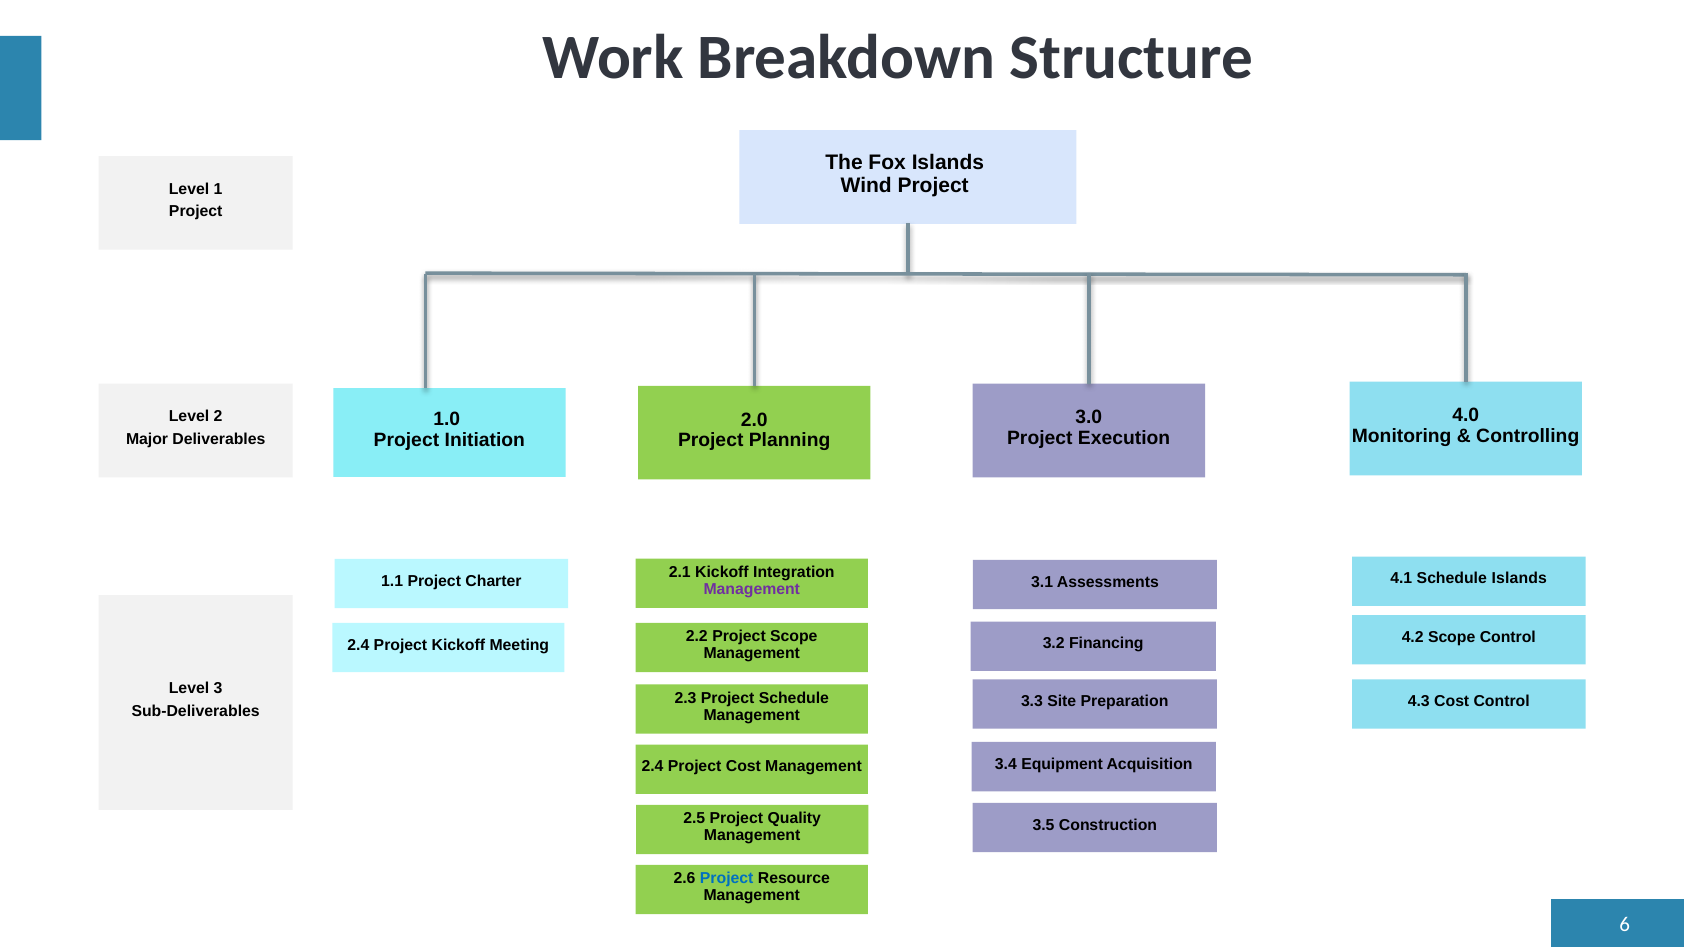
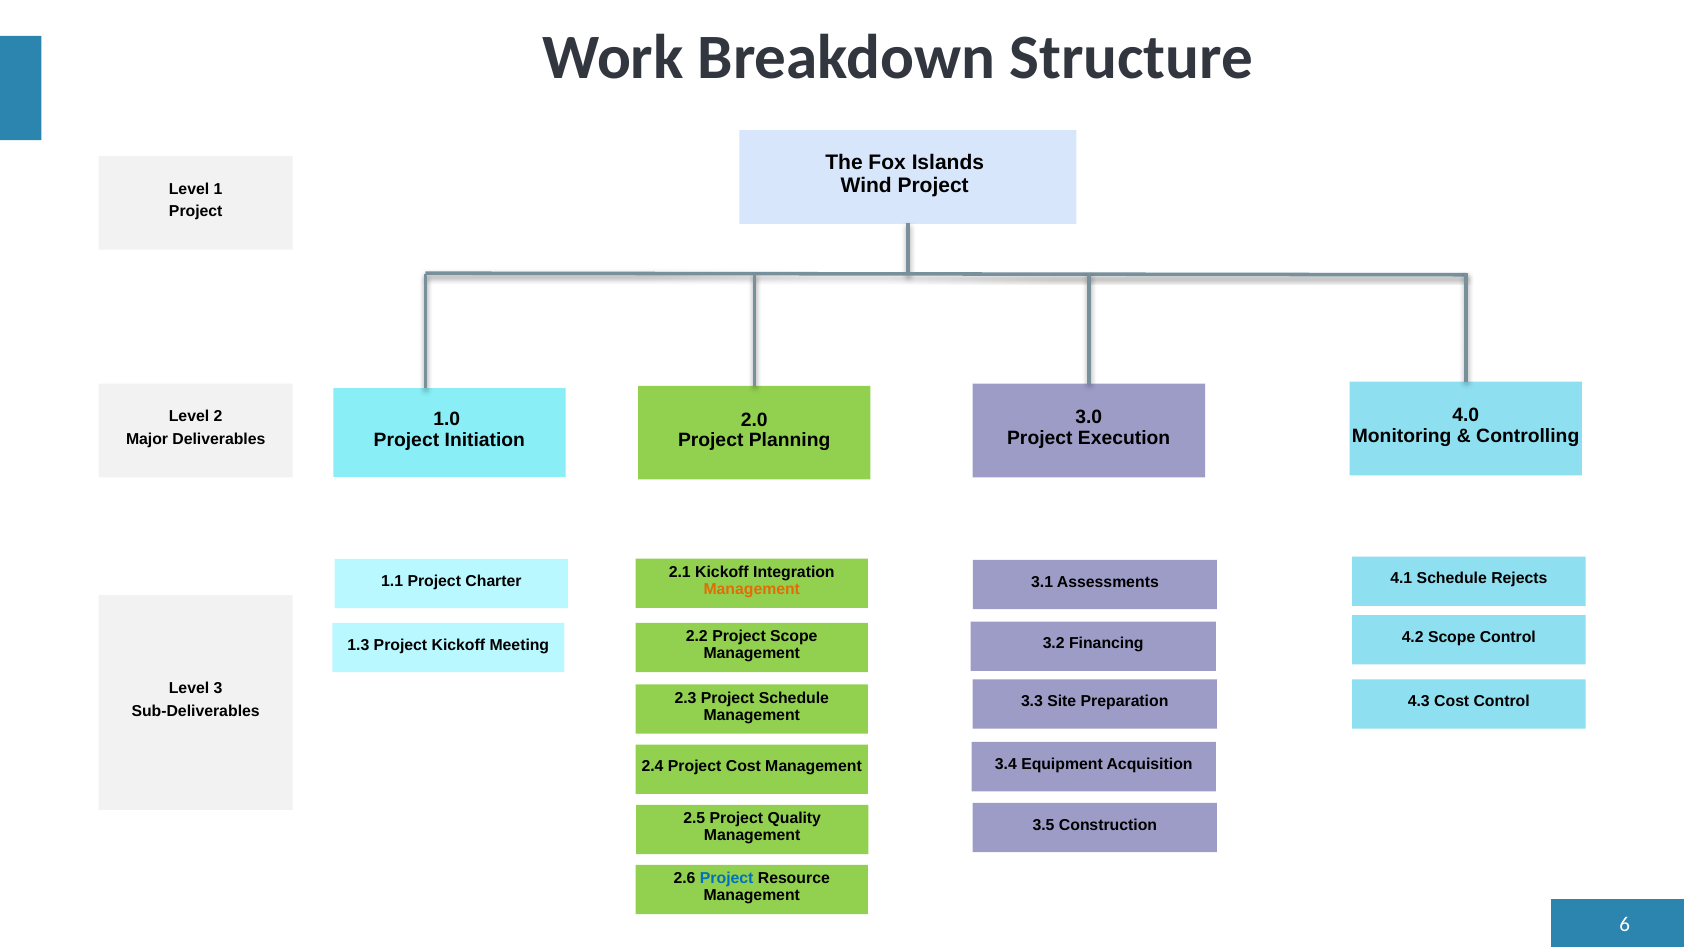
Schedule Islands: Islands -> Rejects
Management at (752, 589) colour: purple -> orange
2.4 at (358, 645): 2.4 -> 1.3
